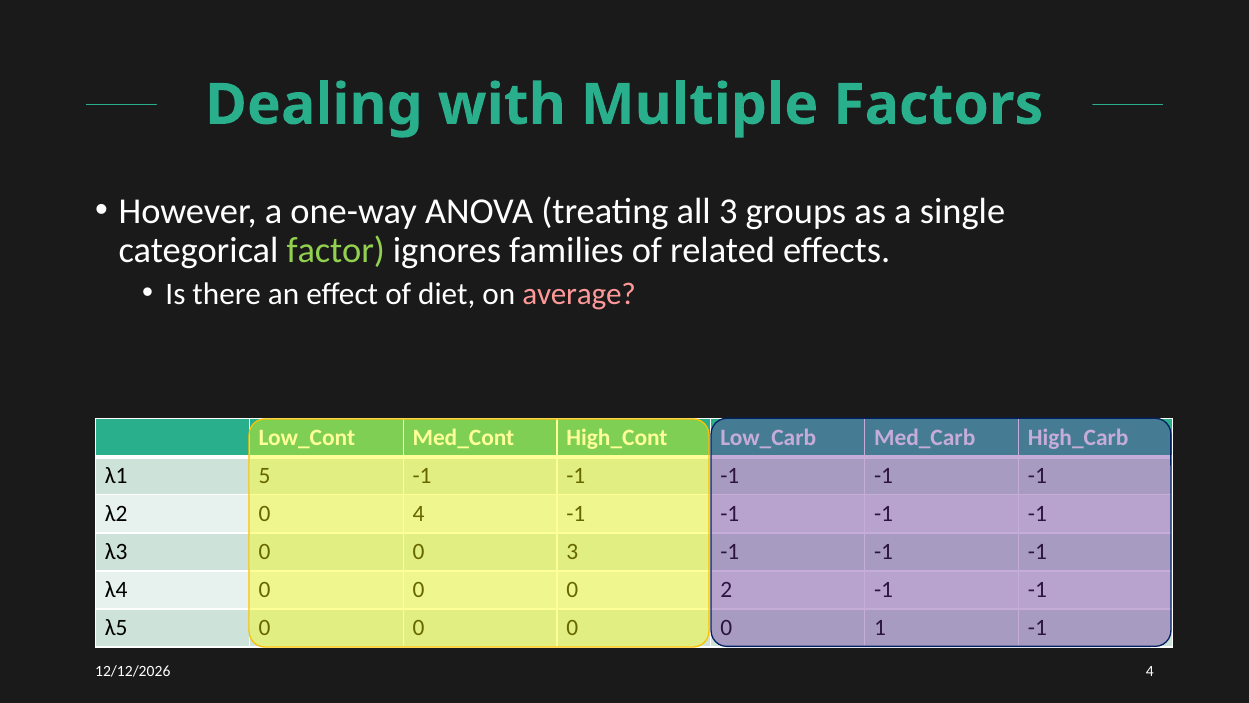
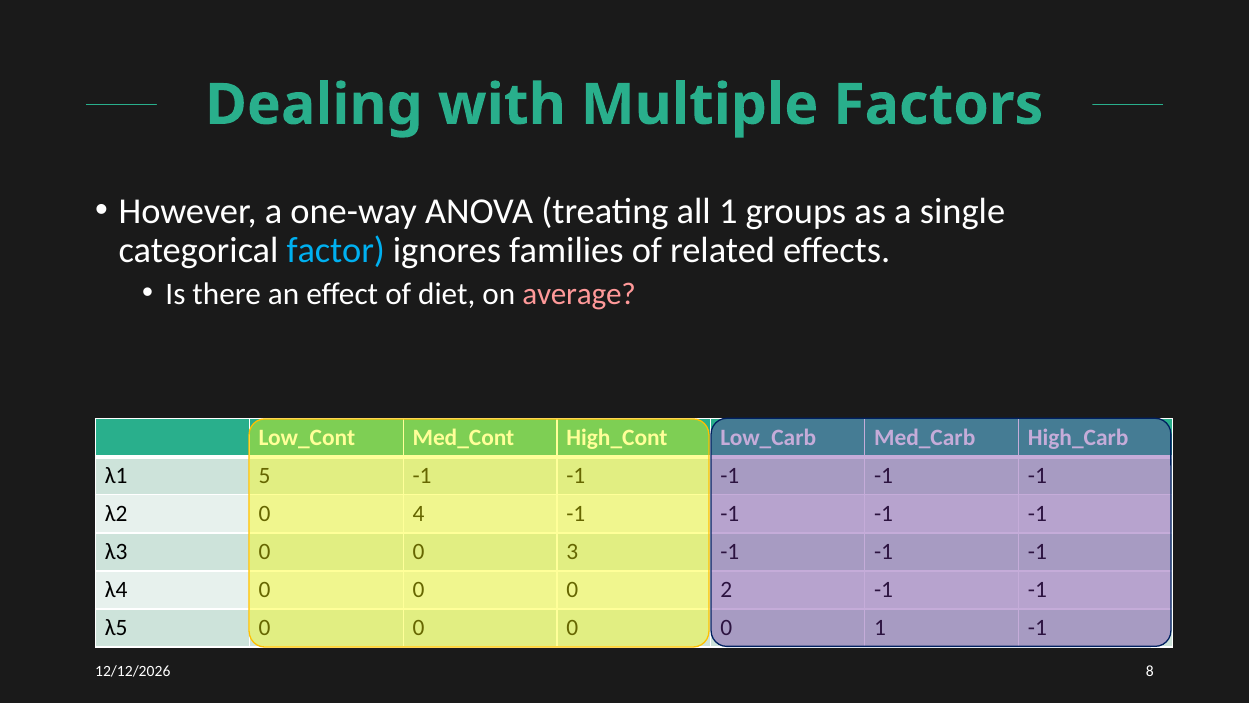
all 3: 3 -> 1
factor colour: light green -> light blue
4 at (1150, 671): 4 -> 8
